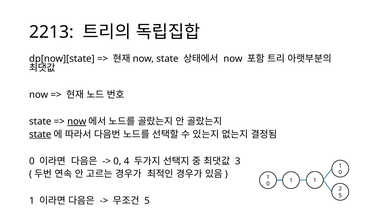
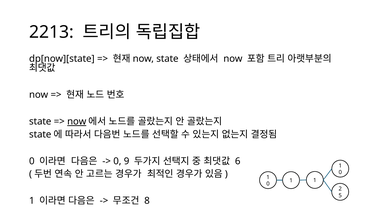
state at (40, 134) underline: present -> none
4: 4 -> 9
3: 3 -> 6
5 at (147, 201): 5 -> 8
